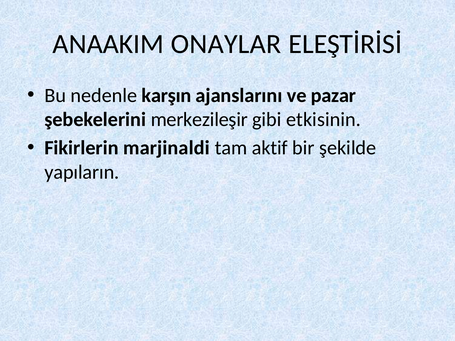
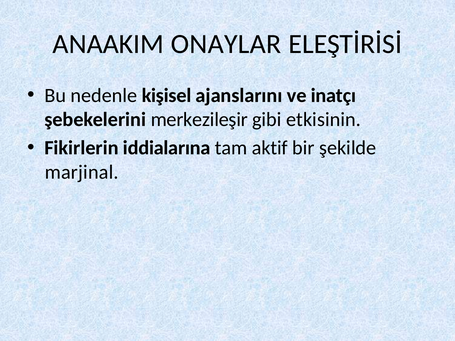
karşın: karşın -> kişisel
pazar: pazar -> inatçı
marjinaldi: marjinaldi -> iddialarına
yapıların: yapıların -> marjinal
